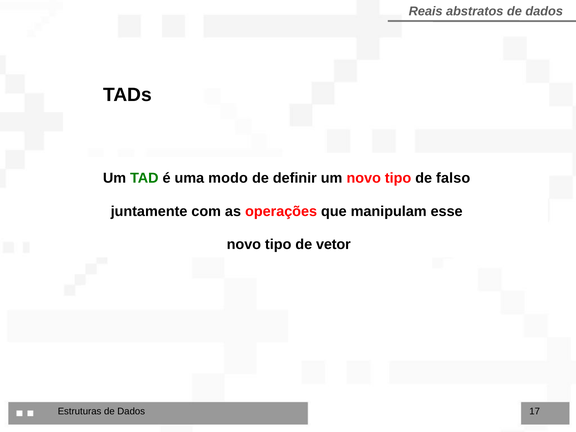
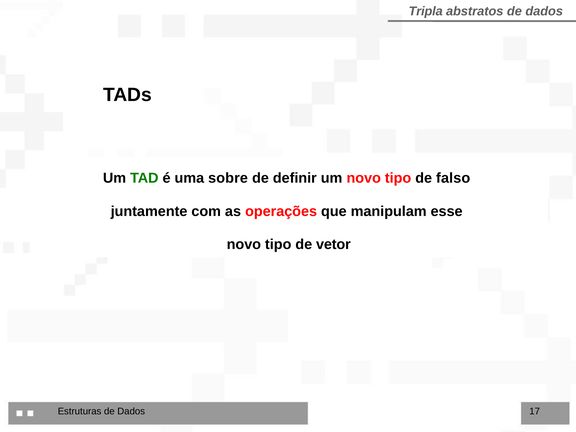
Reais: Reais -> Tripla
modo: modo -> sobre
